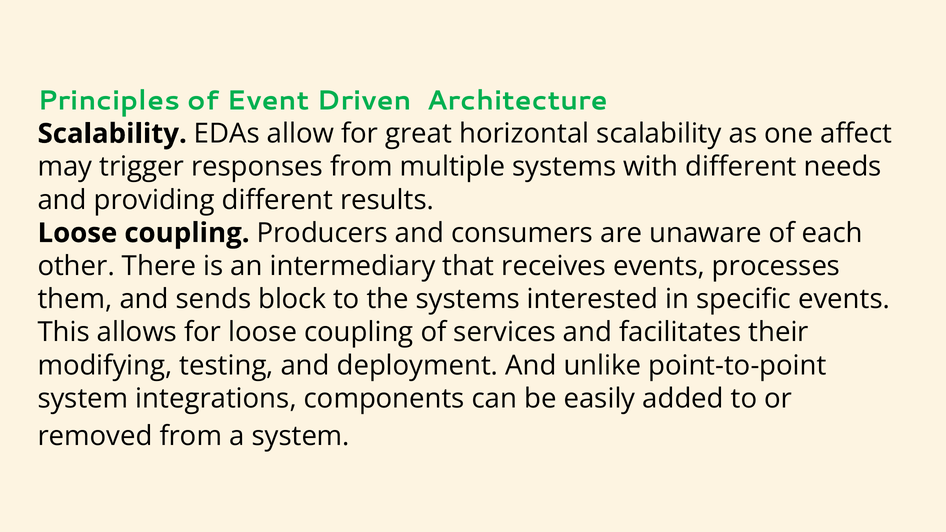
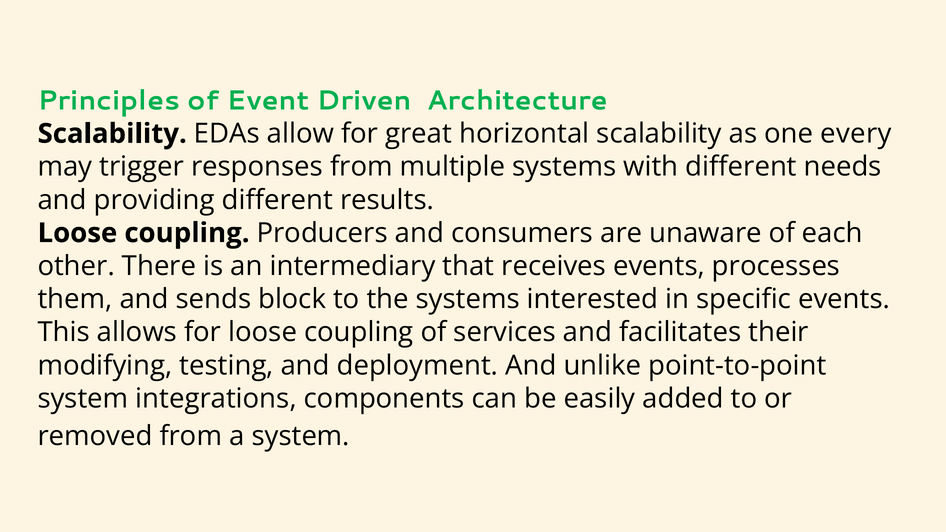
affect: affect -> every
